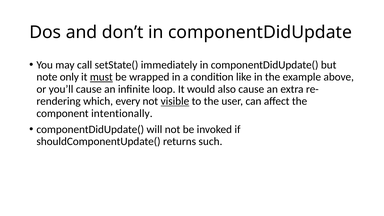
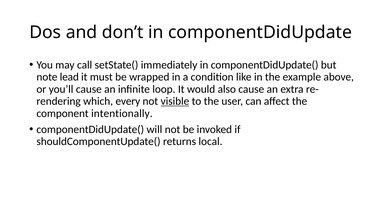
only: only -> lead
must underline: present -> none
such: such -> local
